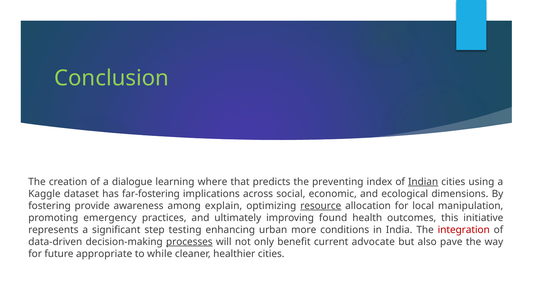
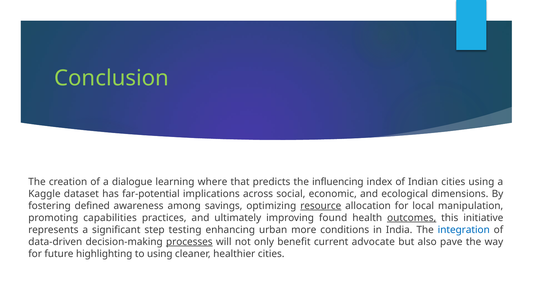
preventing: preventing -> influencing
Indian underline: present -> none
far-fostering: far-fostering -> far-potential
provide: provide -> defined
explain: explain -> savings
emergency: emergency -> capabilities
outcomes underline: none -> present
integration colour: red -> blue
appropriate: appropriate -> highlighting
to while: while -> using
